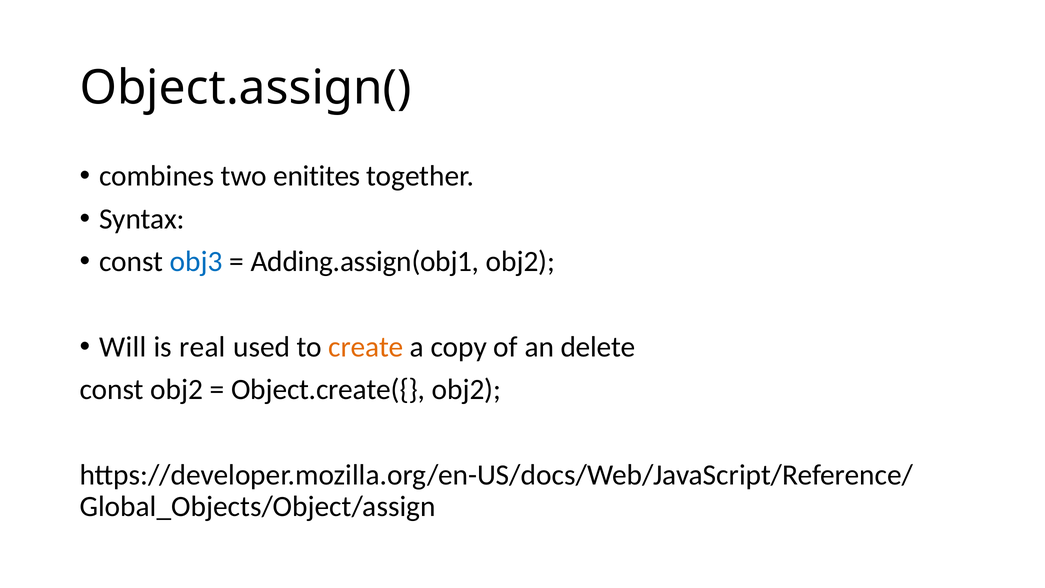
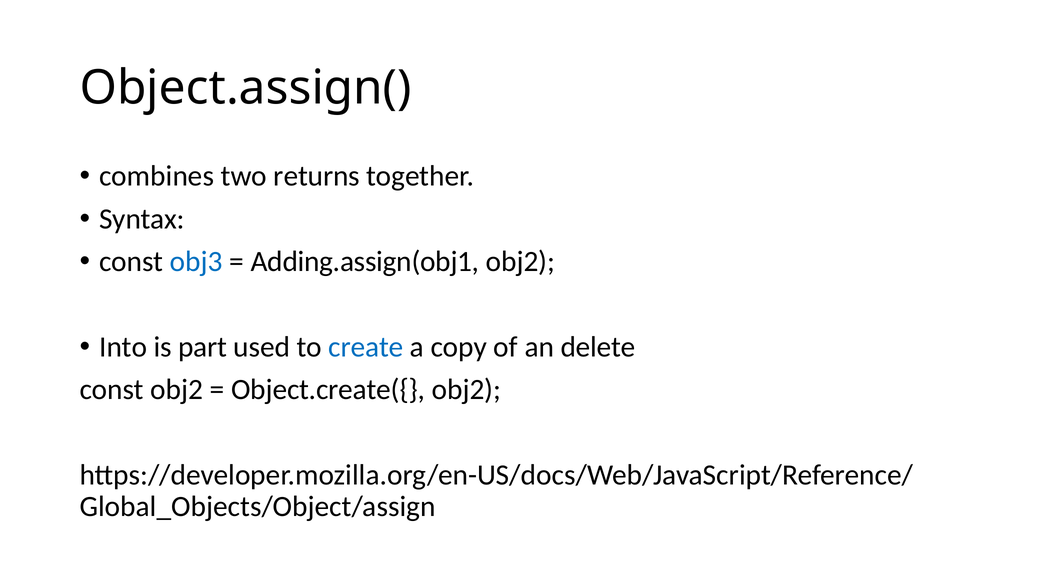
enitites: enitites -> returns
Will: Will -> Into
real: real -> part
create colour: orange -> blue
